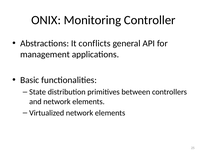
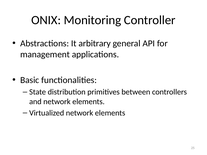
conflicts: conflicts -> arbitrary
